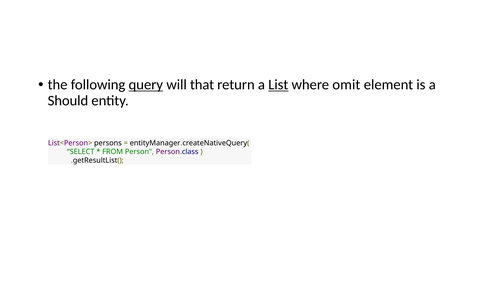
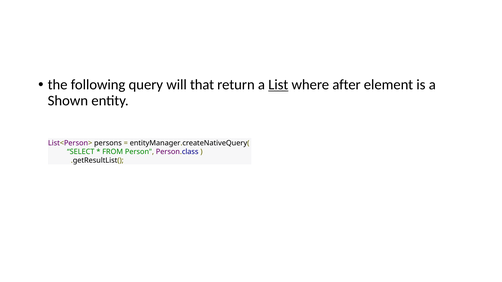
query underline: present -> none
omit: omit -> after
Should: Should -> Shown
